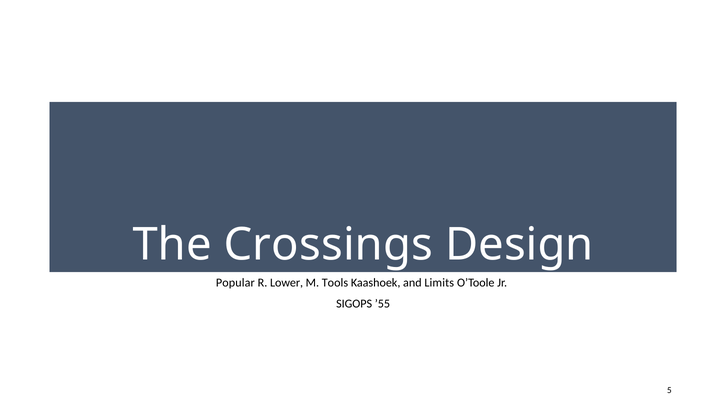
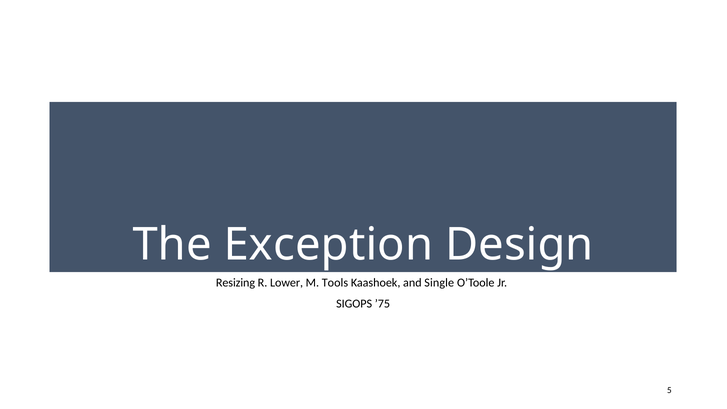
Crossings: Crossings -> Exception
Popular: Popular -> Resizing
Limits: Limits -> Single
’55: ’55 -> ’75
